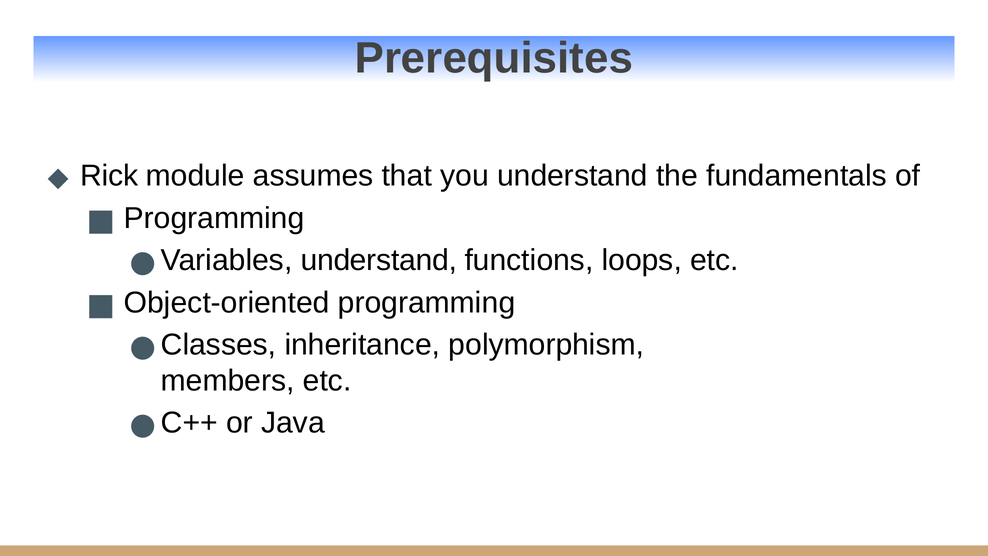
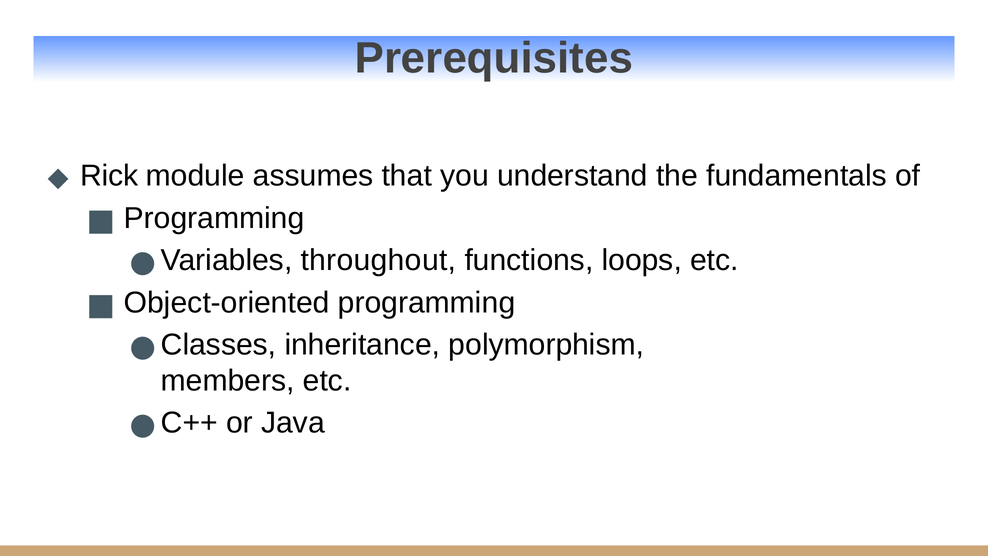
understand at (379, 260): understand -> throughout
